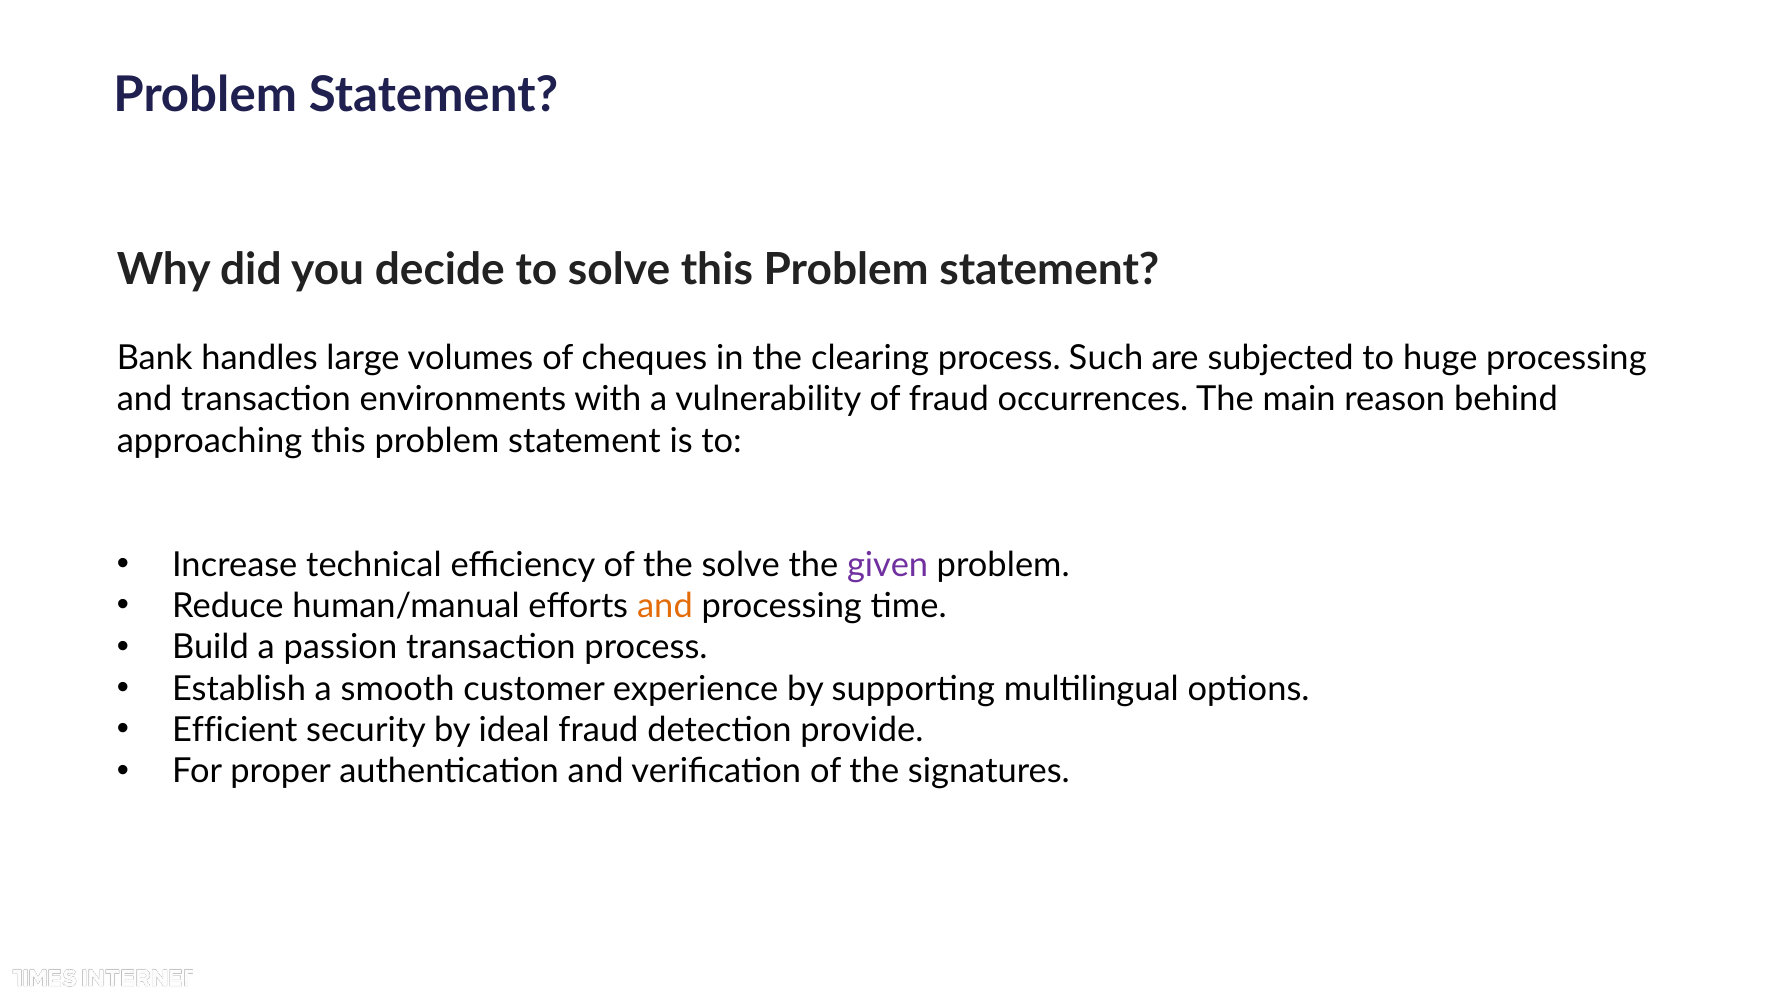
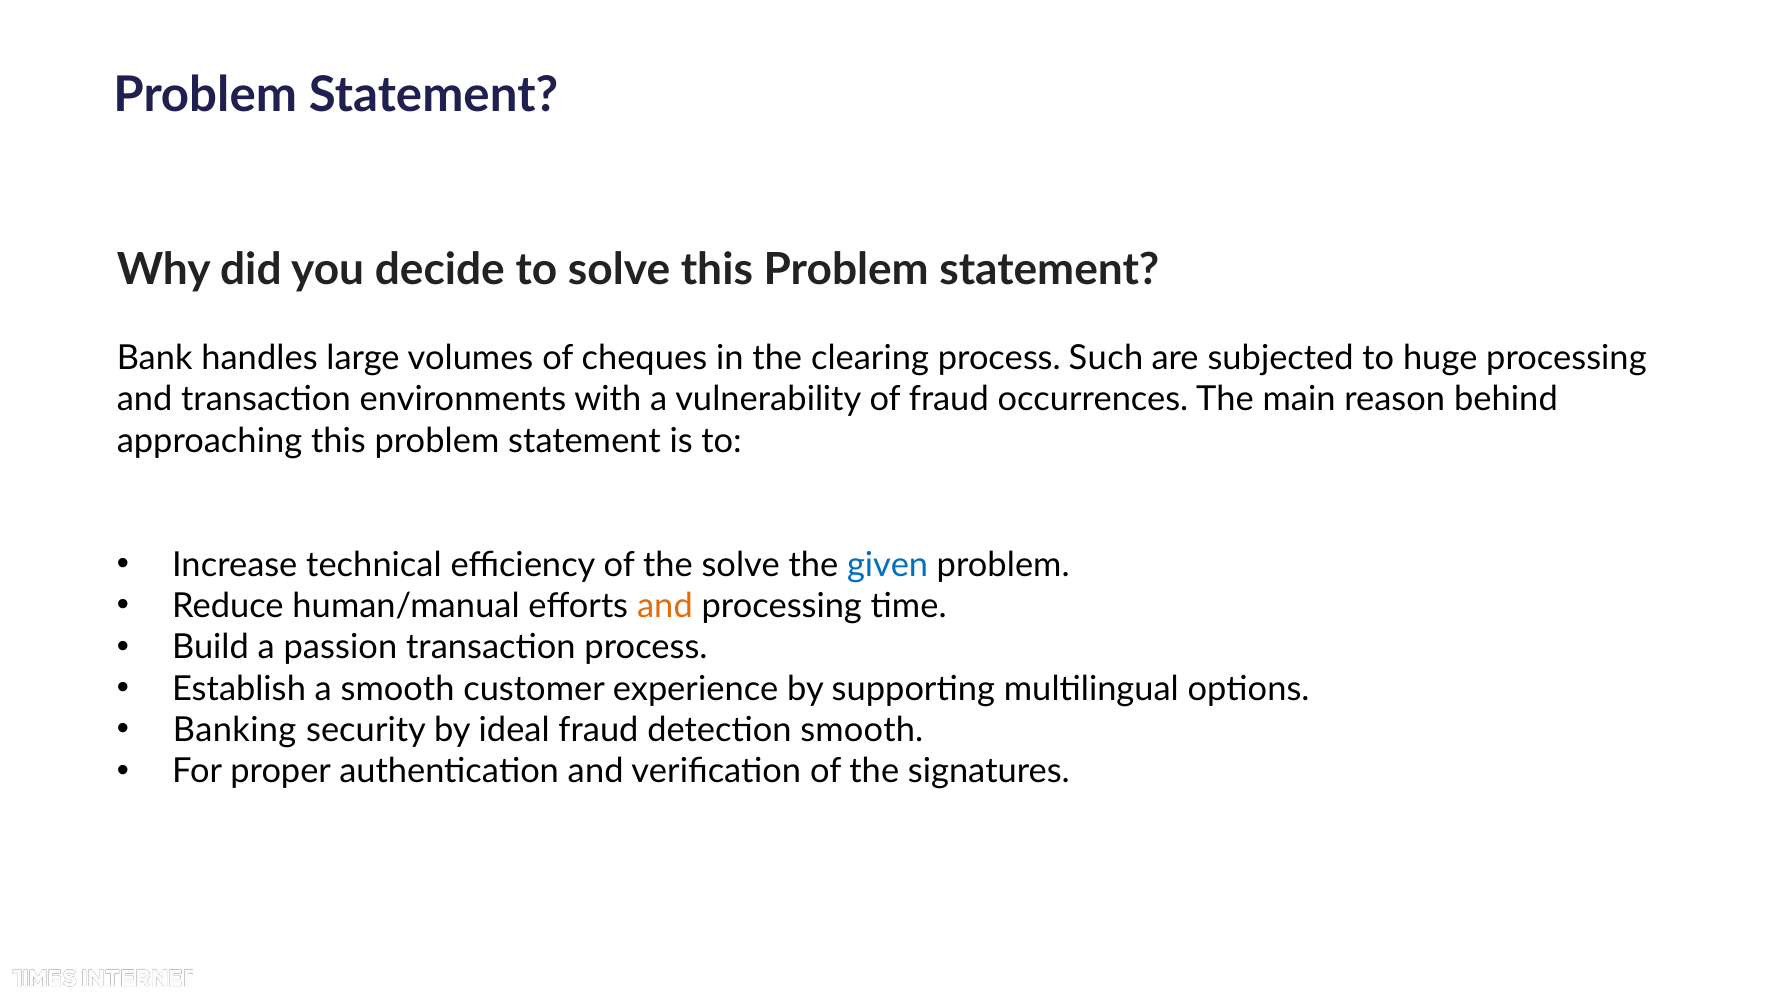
given colour: purple -> blue
Efficient: Efficient -> Banking
detection provide: provide -> smooth
